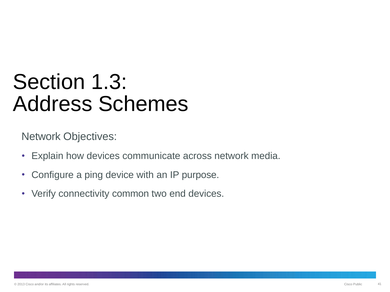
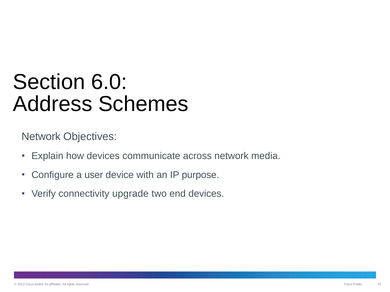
1.3: 1.3 -> 6.0
ping: ping -> user
common: common -> upgrade
